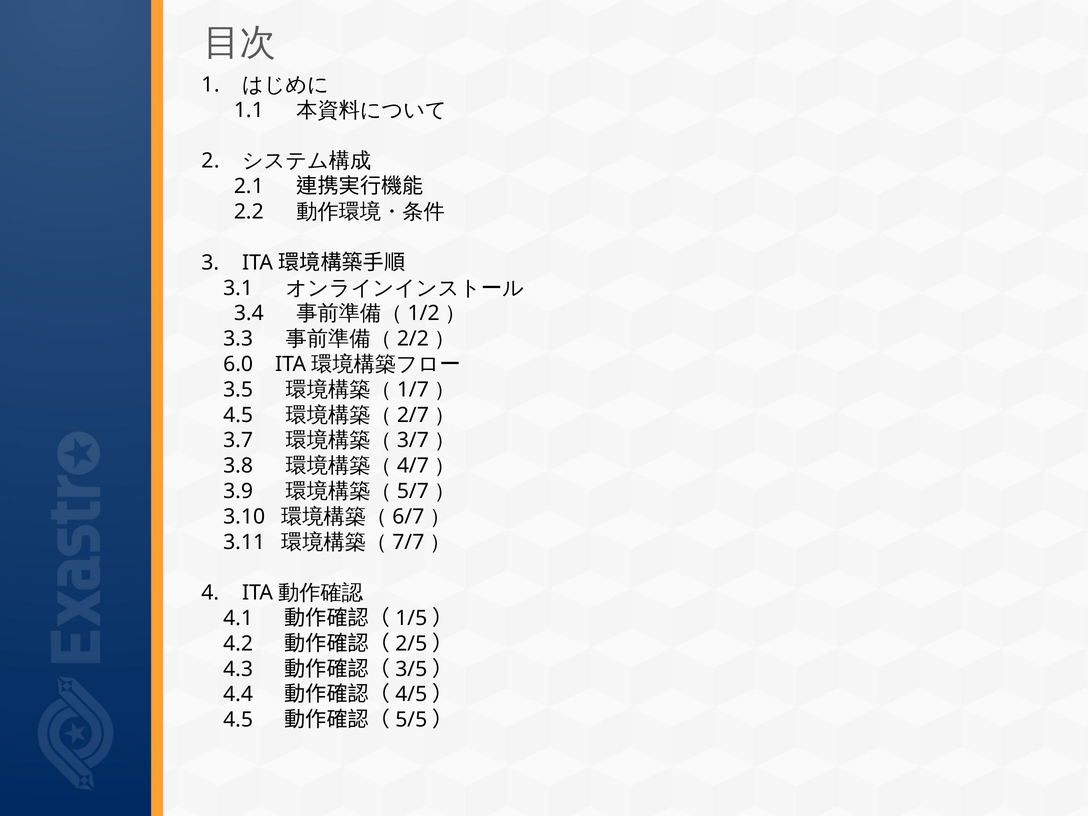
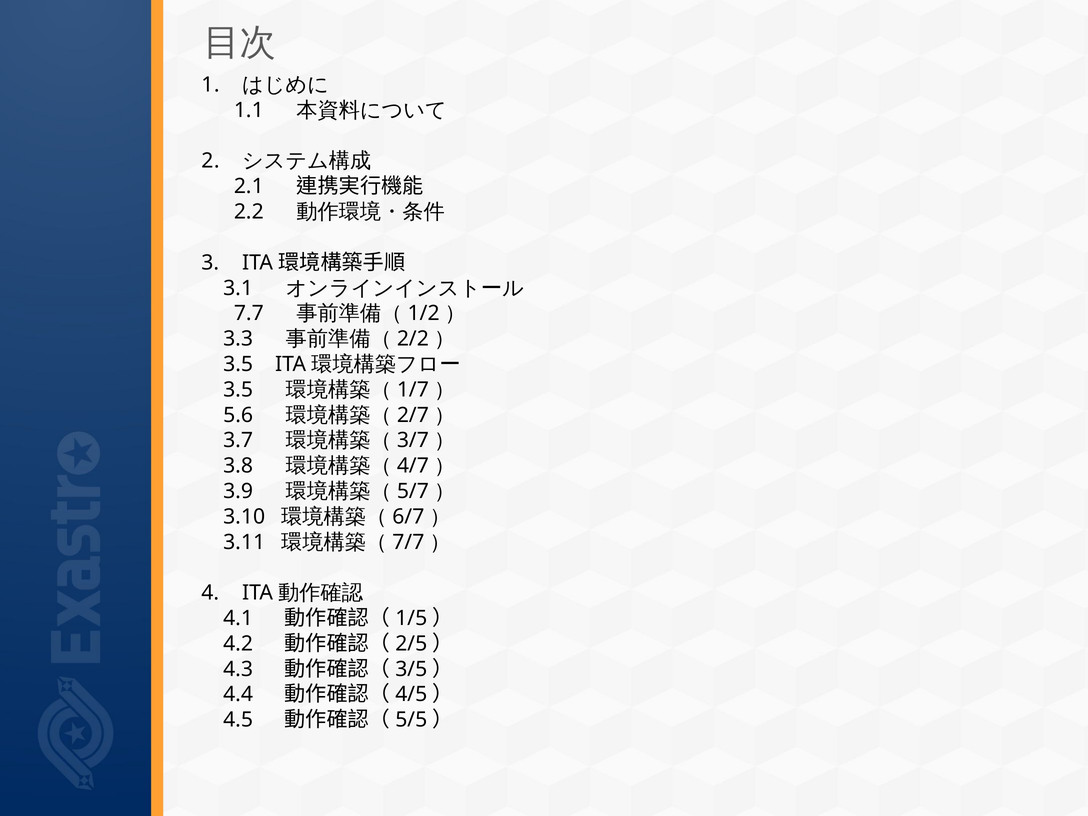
3.4: 3.4 -> 7.7
6.0 at (238, 364): 6.0 -> 3.5
4.5 at (238, 415): 4.5 -> 5.6
